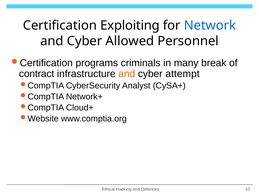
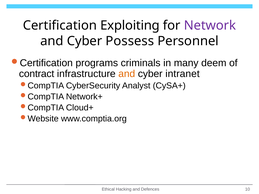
Network colour: blue -> purple
Allowed: Allowed -> Possess
break: break -> deem
attempt: attempt -> intranet
